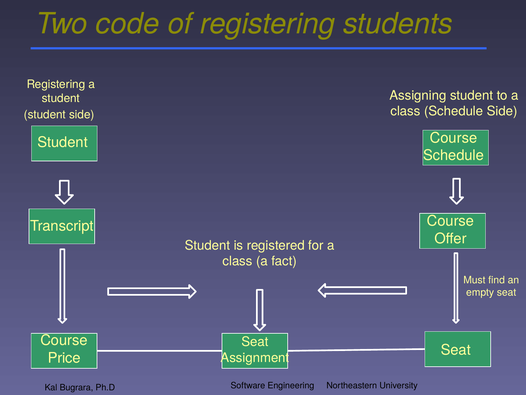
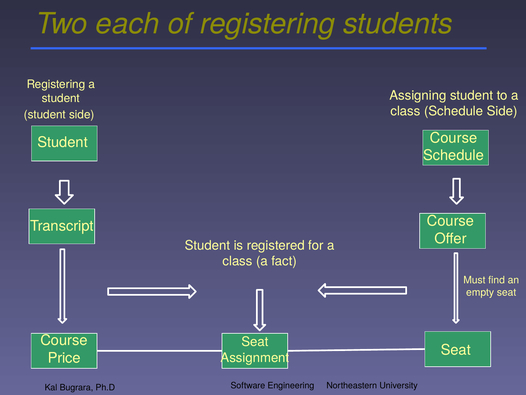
code: code -> each
